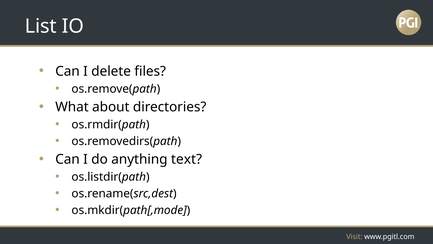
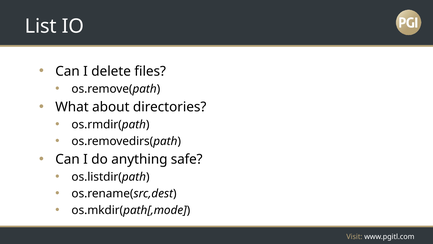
text: text -> safe
